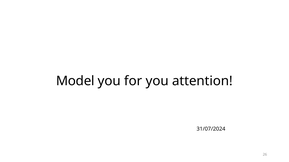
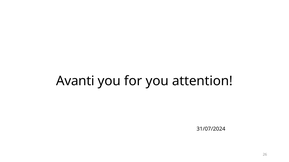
Model: Model -> Avanti
